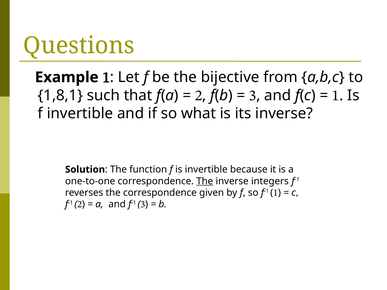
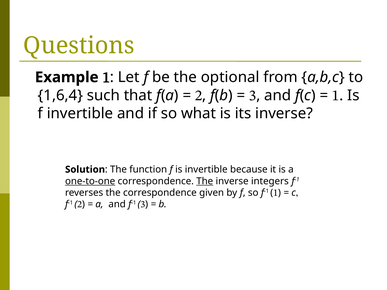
bijective: bijective -> optional
1,8,1: 1,8,1 -> 1,6,4
one-to-one underline: none -> present
